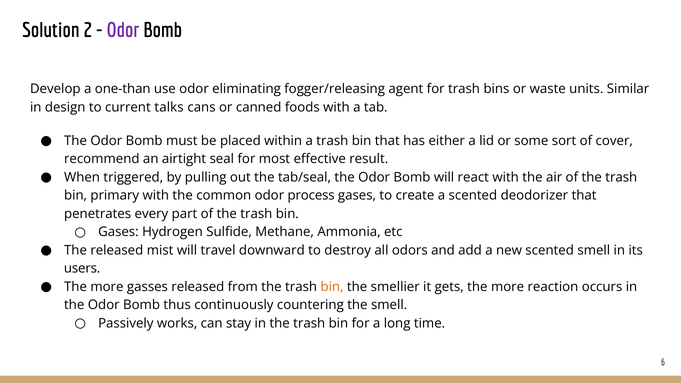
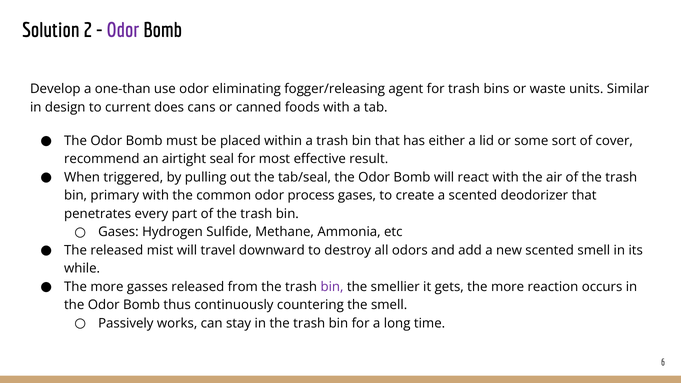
talks: talks -> does
users: users -> while
bin at (332, 287) colour: orange -> purple
